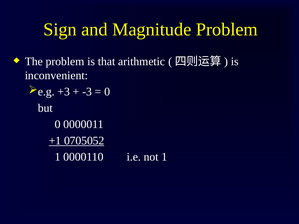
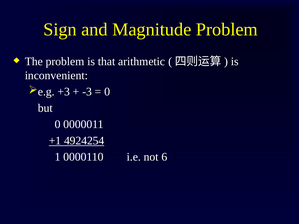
0705052: 0705052 -> 4924254
not 1: 1 -> 6
